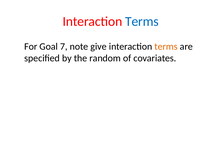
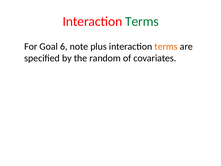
Terms at (142, 21) colour: blue -> green
7: 7 -> 6
give: give -> plus
